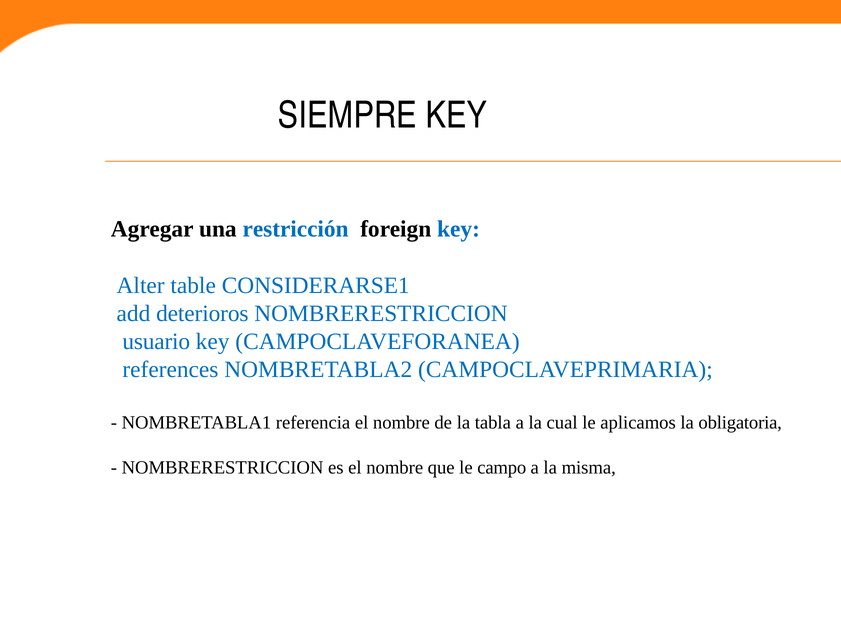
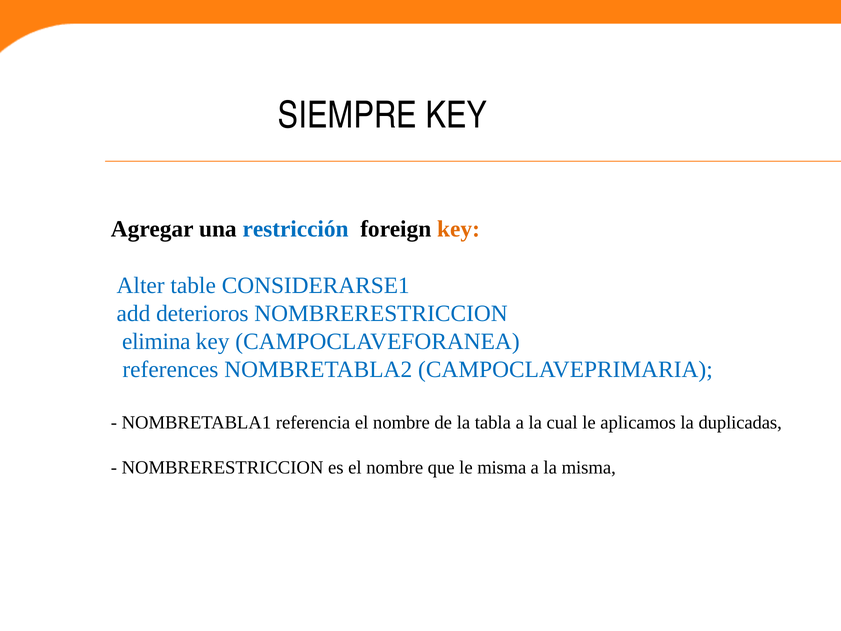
key at (459, 229) colour: blue -> orange
usuario: usuario -> elimina
obligatoria: obligatoria -> duplicadas
le campo: campo -> misma
